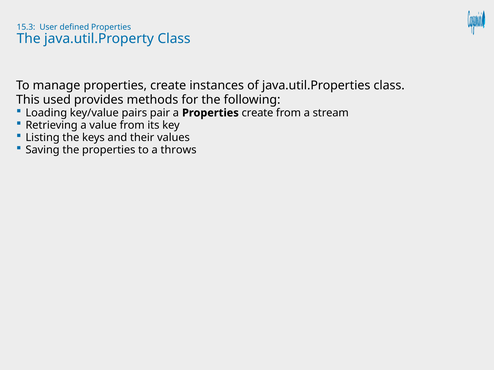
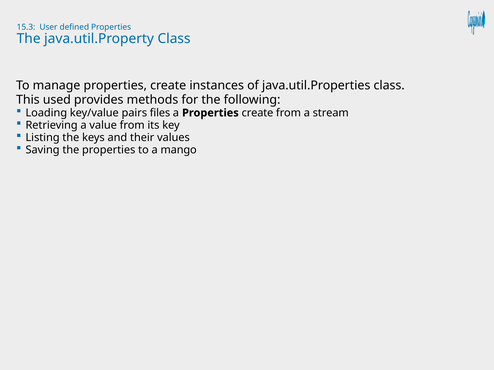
pair: pair -> files
throws: throws -> mango
